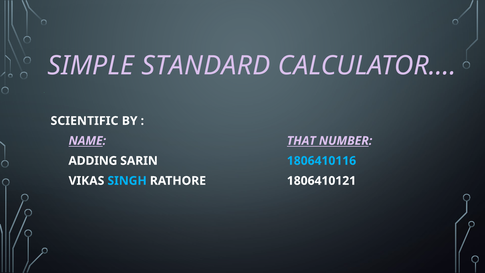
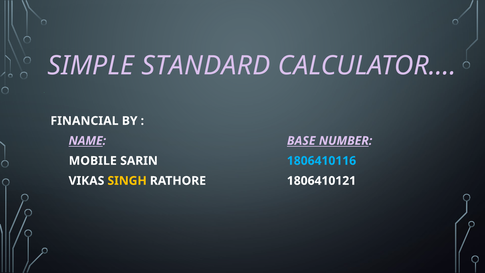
SCIENTIFIC: SCIENTIFIC -> FINANCIAL
THAT: THAT -> BASE
ADDING: ADDING -> MOBILE
SINGH colour: light blue -> yellow
